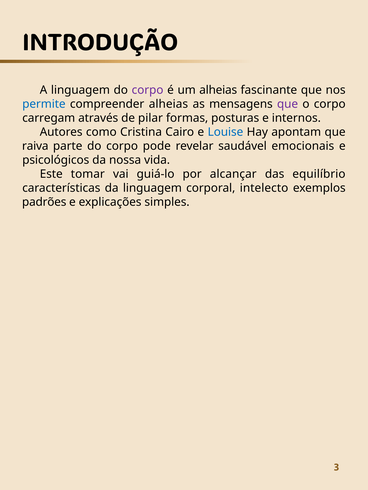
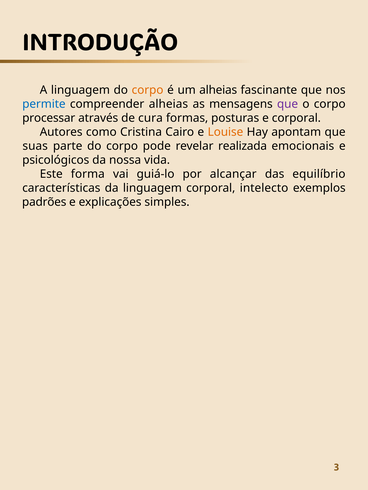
corpo at (148, 90) colour: purple -> orange
carregam: carregam -> processar
pilar: pilar -> cura
e internos: internos -> corporal
Louise colour: blue -> orange
raiva: raiva -> suas
saudável: saudável -> realizada
tomar: tomar -> forma
